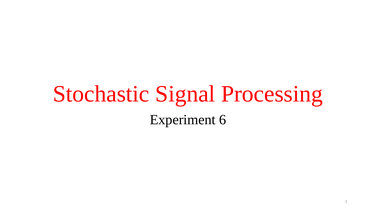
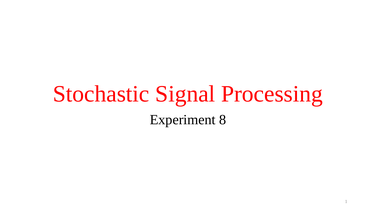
6: 6 -> 8
